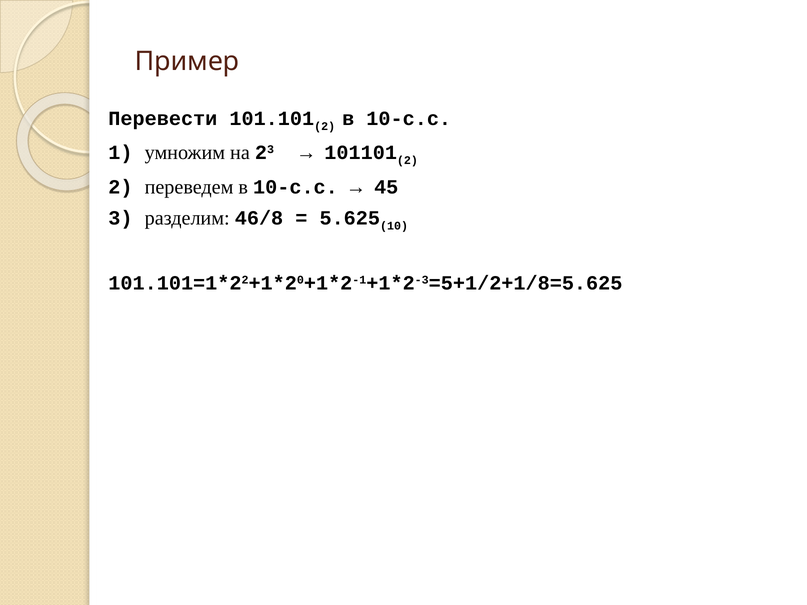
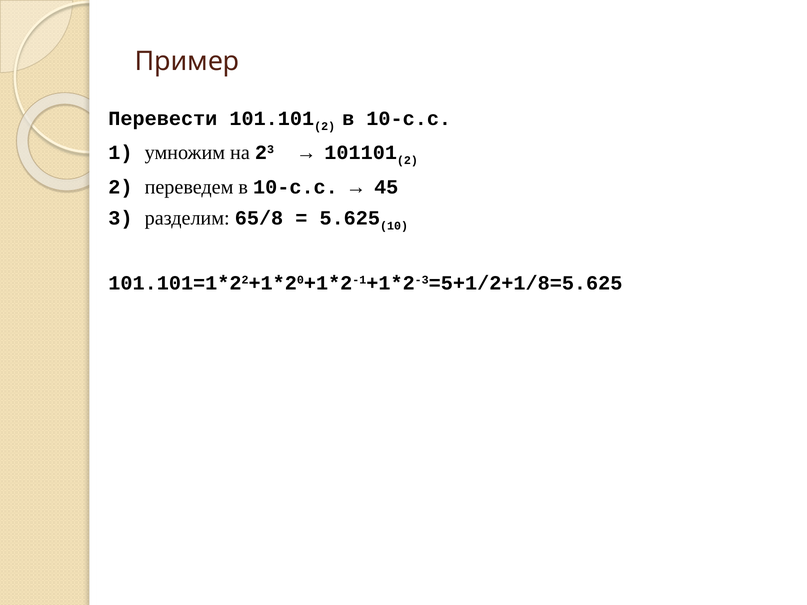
46/8: 46/8 -> 65/8
